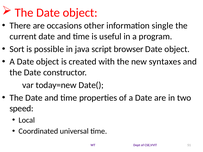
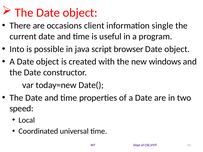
other: other -> client
Sort: Sort -> Into
syntaxes: syntaxes -> windows
